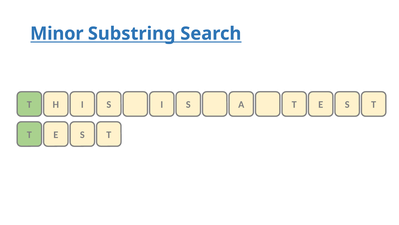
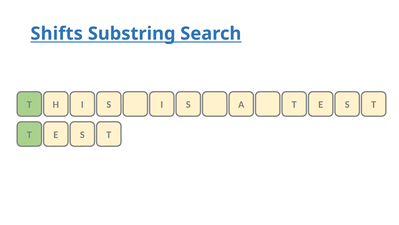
Minor: Minor -> Shifts
